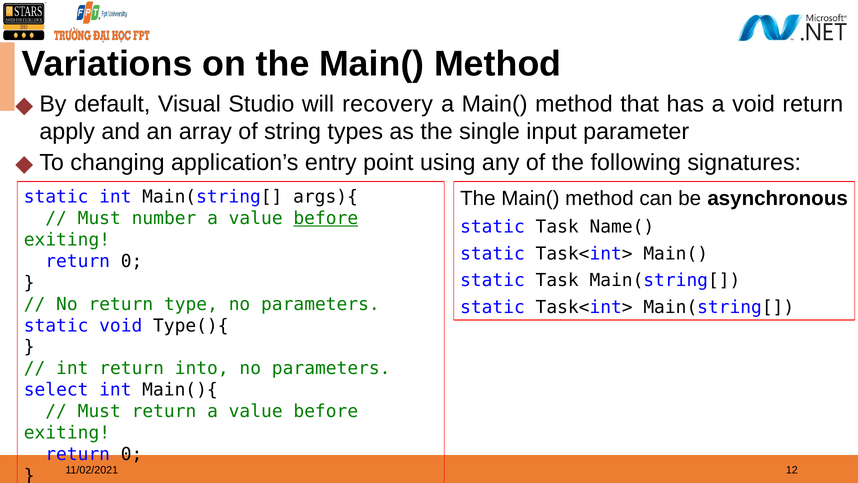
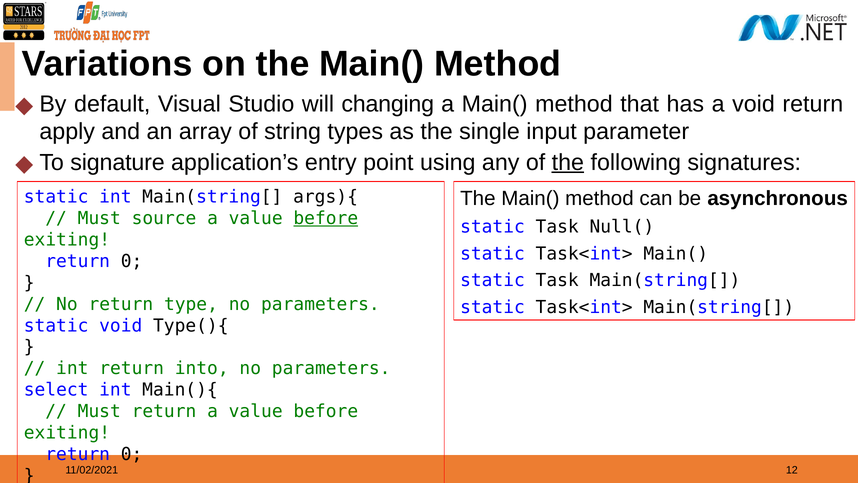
recovery: recovery -> changing
changing: changing -> signature
the at (568, 162) underline: none -> present
number: number -> source
Name(: Name( -> Null(
